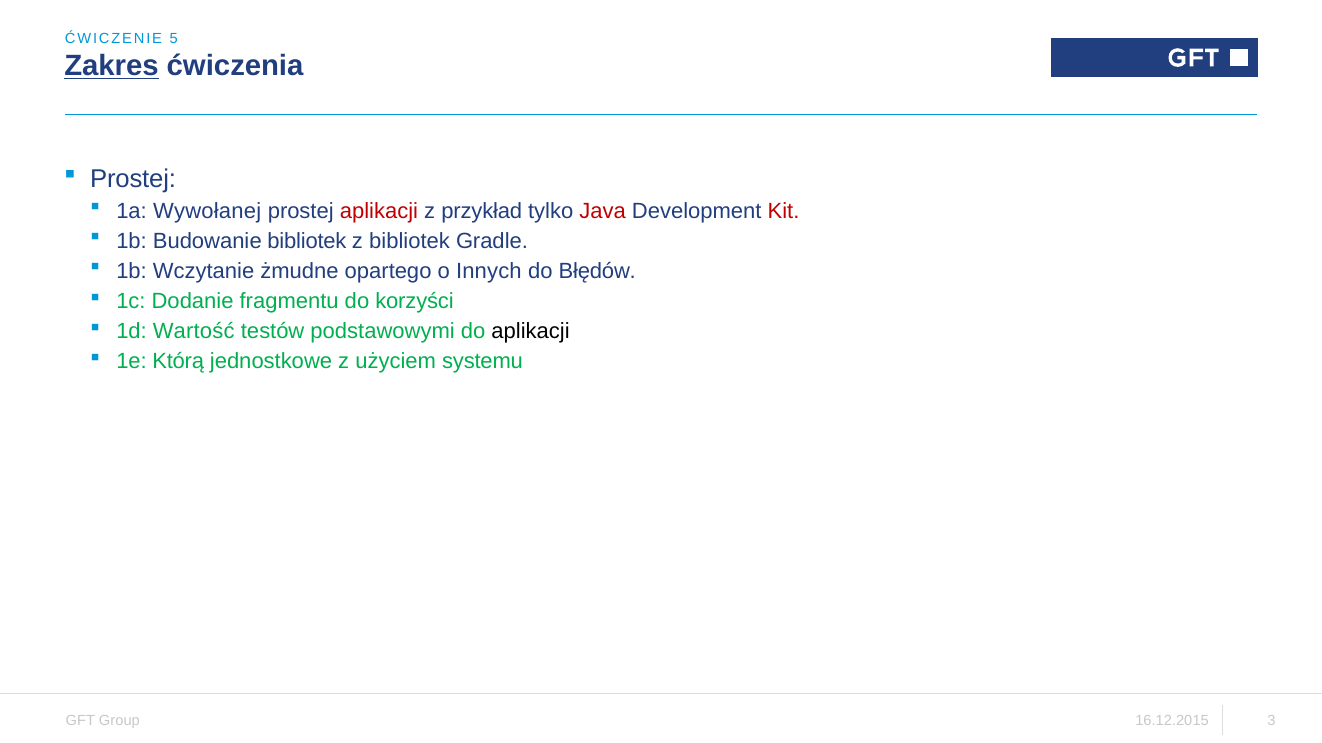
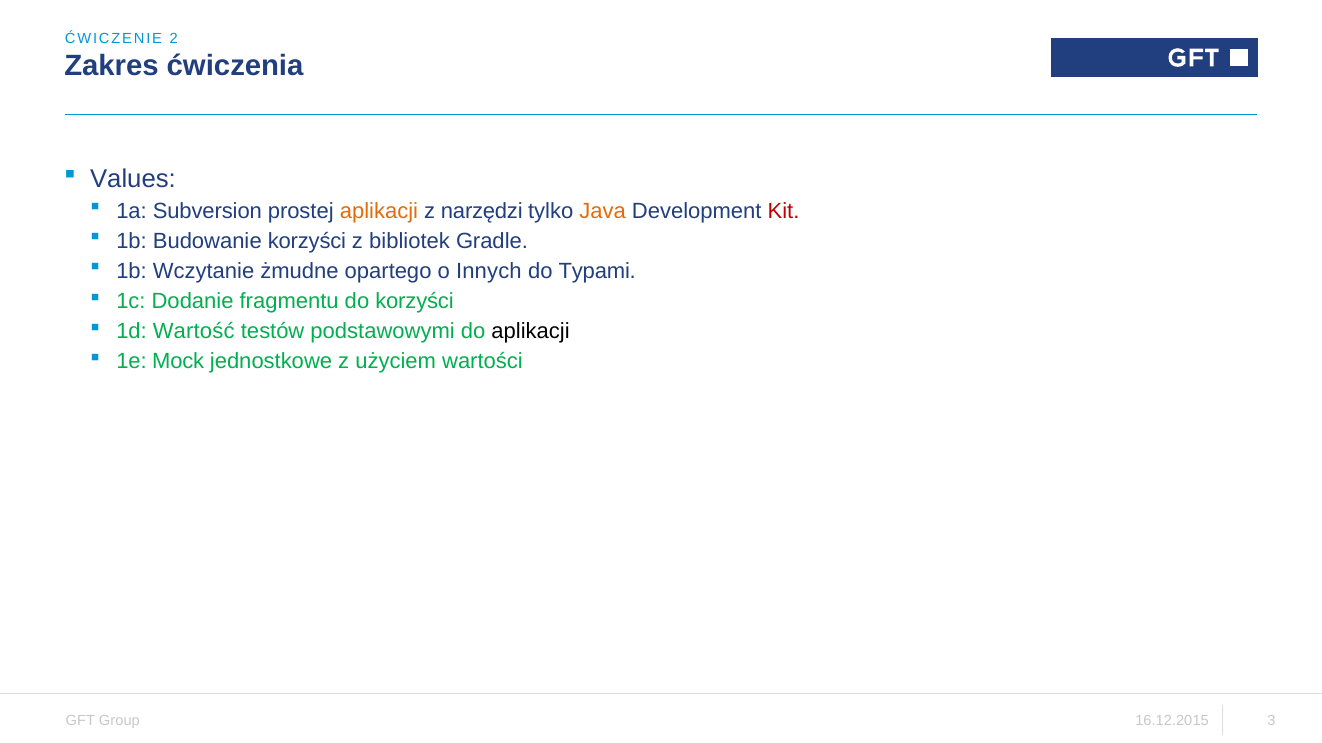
5: 5 -> 2
Zakres underline: present -> none
Prostej at (133, 179): Prostej -> Values
Wywołanej: Wywołanej -> Subversion
aplikacji at (379, 211) colour: red -> orange
przykład: przykład -> narzędzi
Java colour: red -> orange
Budowanie bibliotek: bibliotek -> korzyści
Błędów: Błędów -> Typami
Którą: Którą -> Mock
systemu: systemu -> wartości
